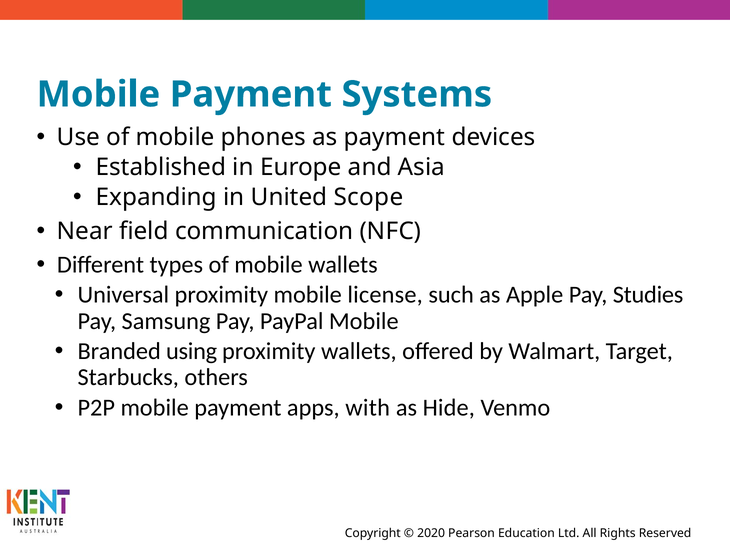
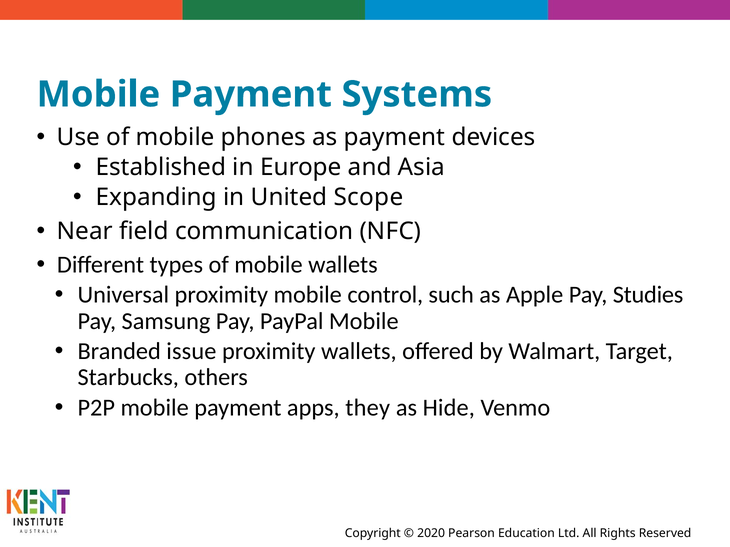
license: license -> control
using: using -> issue
with: with -> they
